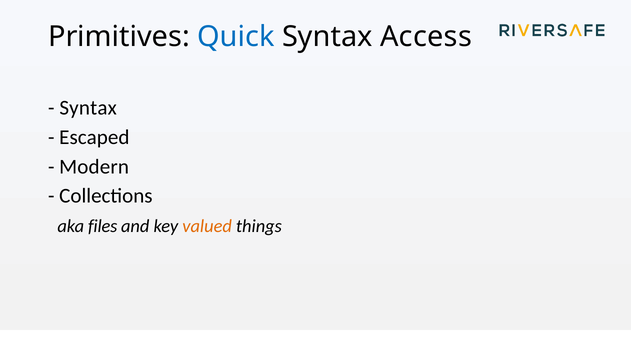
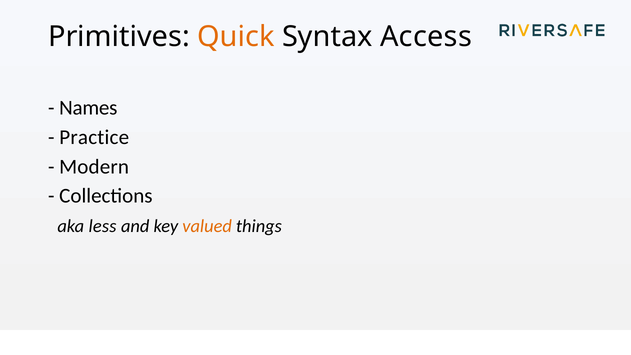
Quick colour: blue -> orange
Syntax at (88, 108): Syntax -> Names
Escaped: Escaped -> Practice
files: files -> less
